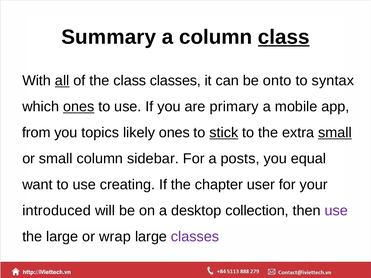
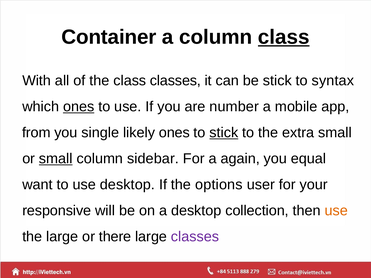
Summary: Summary -> Container
all underline: present -> none
be onto: onto -> stick
primary: primary -> number
topics: topics -> single
small at (335, 133) underline: present -> none
small at (56, 159) underline: none -> present
posts: posts -> again
use creating: creating -> desktop
chapter: chapter -> options
introduced: introduced -> responsive
use at (336, 211) colour: purple -> orange
wrap: wrap -> there
